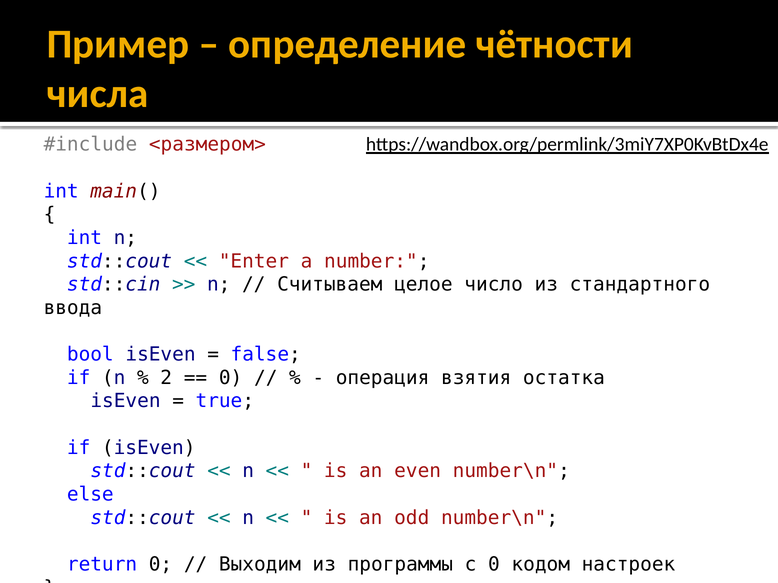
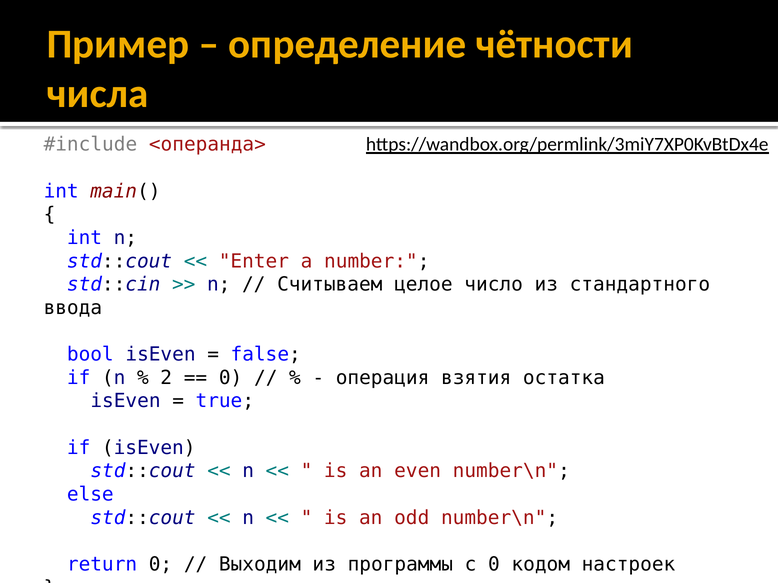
<размером>: <размером> -> <операнда>
